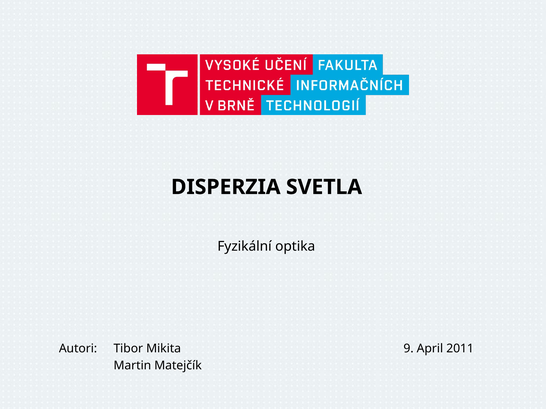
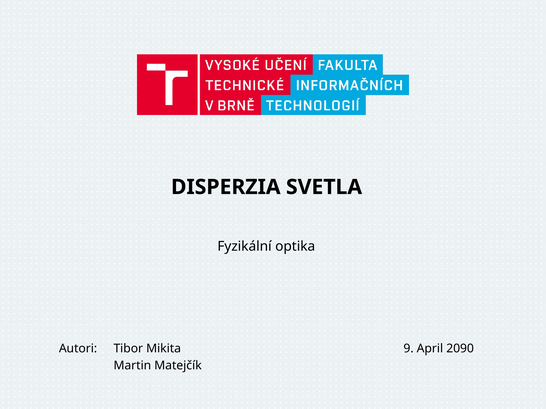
2011: 2011 -> 2090
